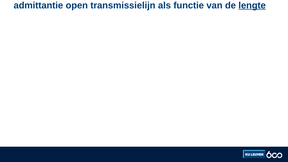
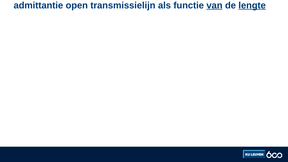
van underline: none -> present
